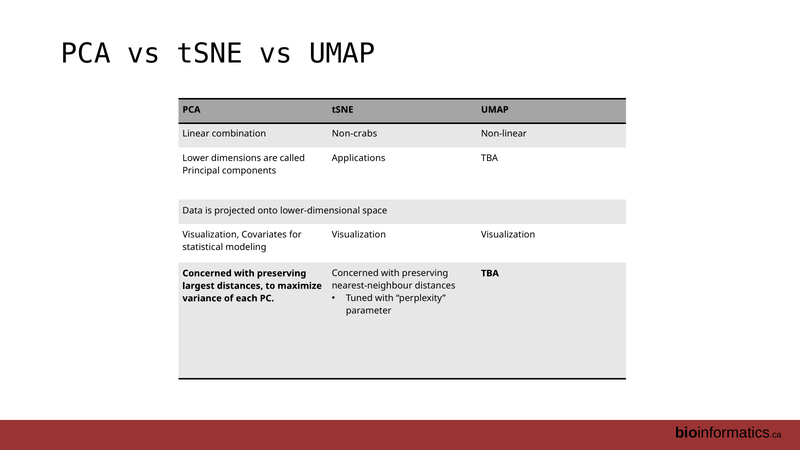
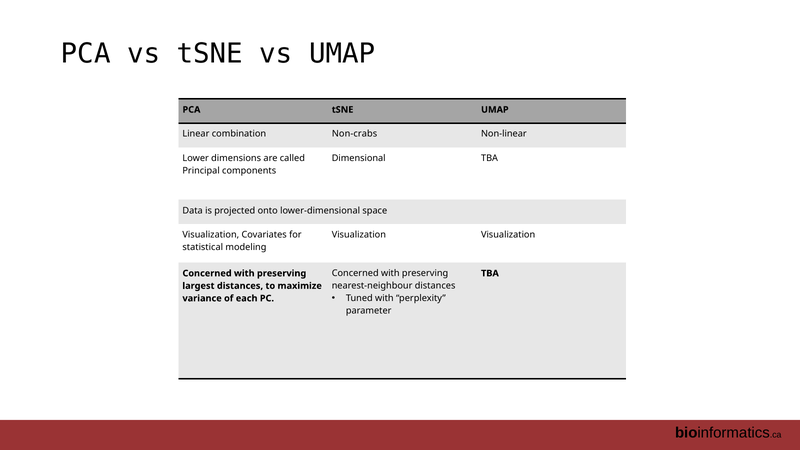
Applications: Applications -> Dimensional
